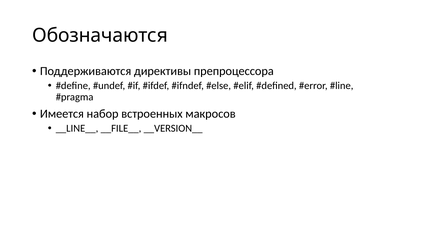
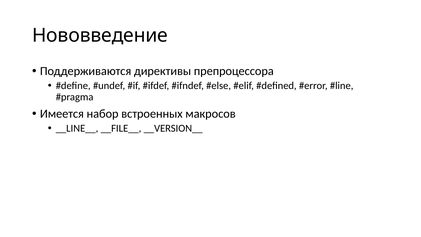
Обозначаются: Обозначаются -> Нововведение
